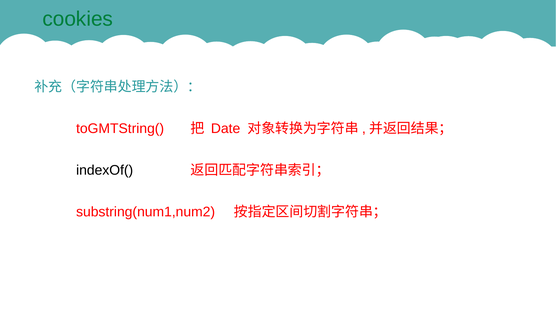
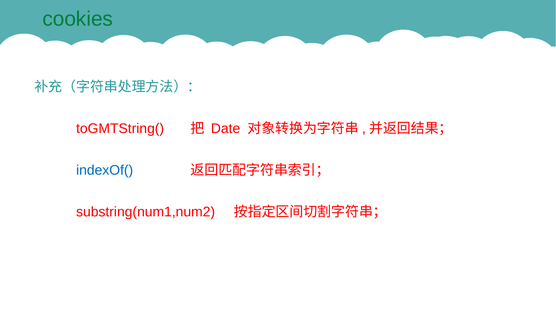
indexOf( colour: black -> blue
